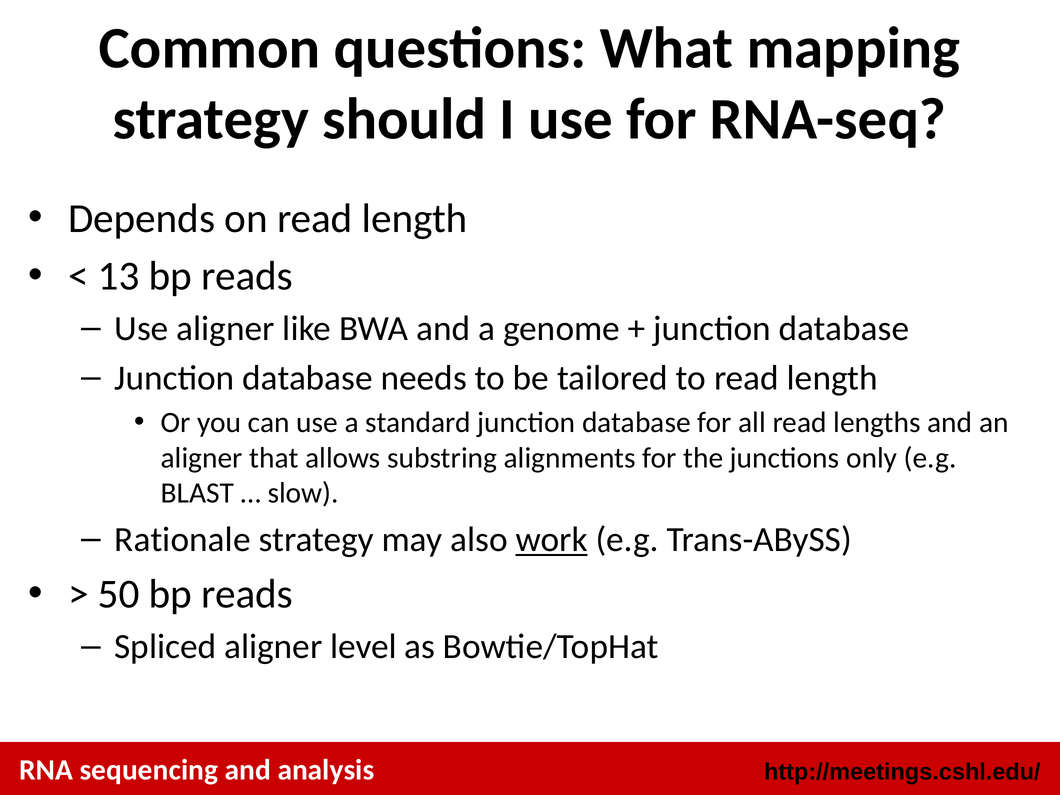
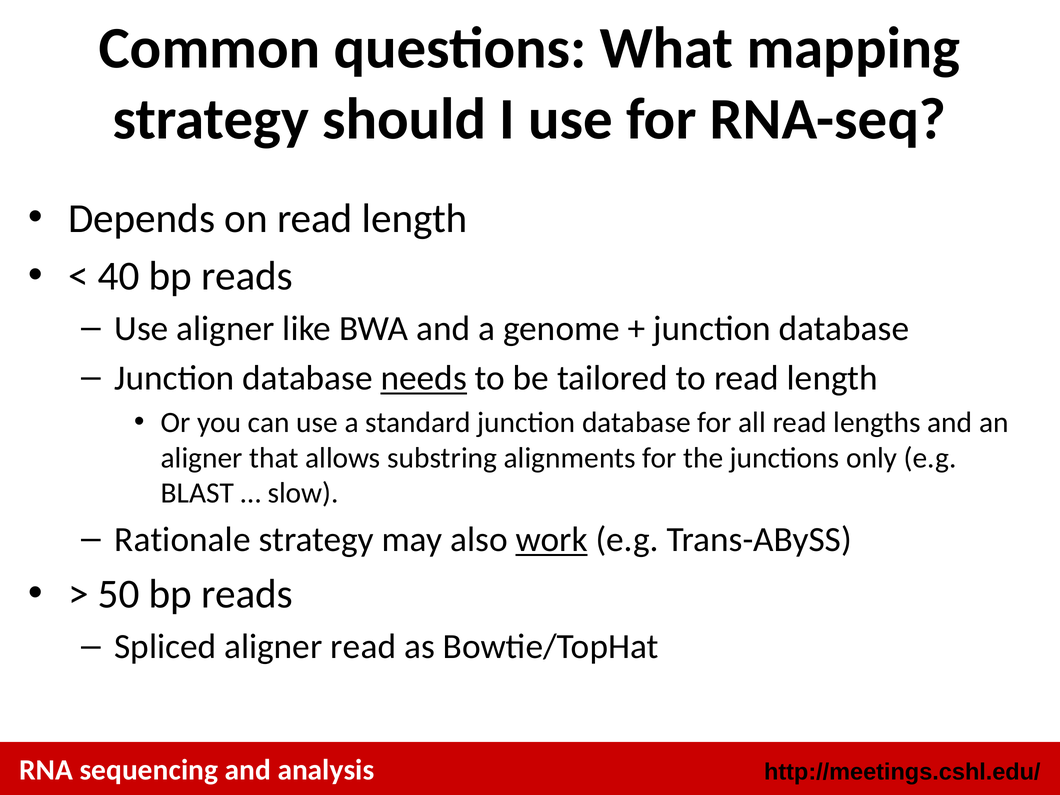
13: 13 -> 40
needs underline: none -> present
aligner level: level -> read
